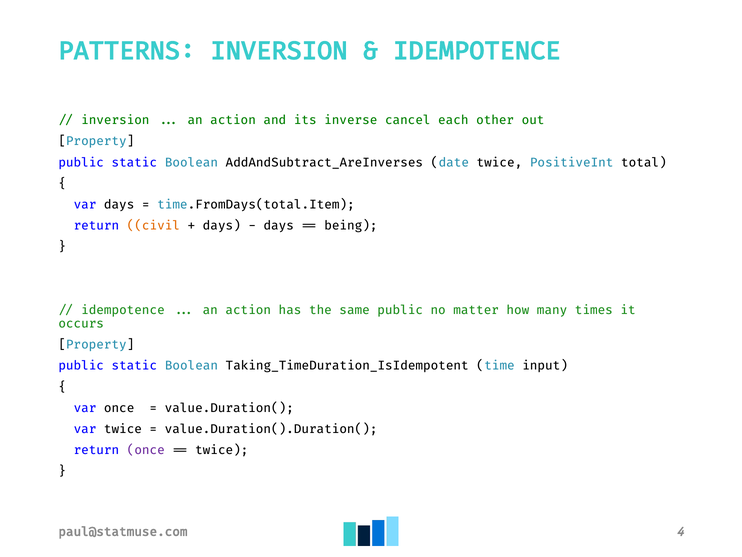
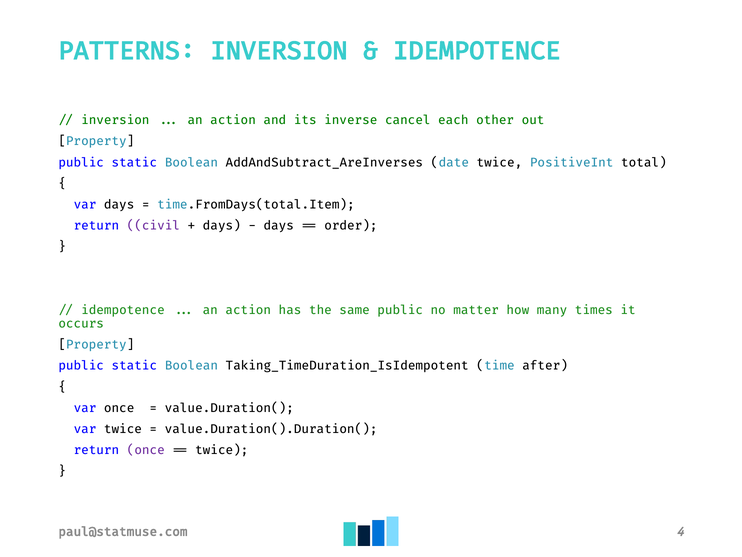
civil colour: orange -> purple
being: being -> order
input: input -> after
